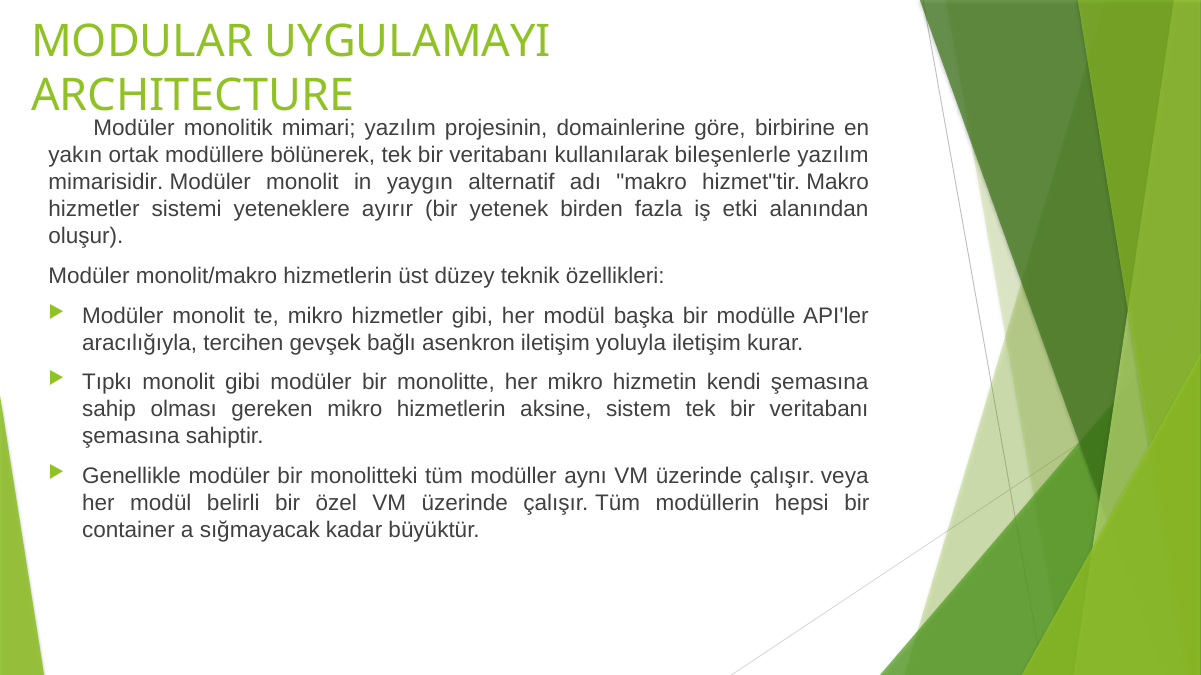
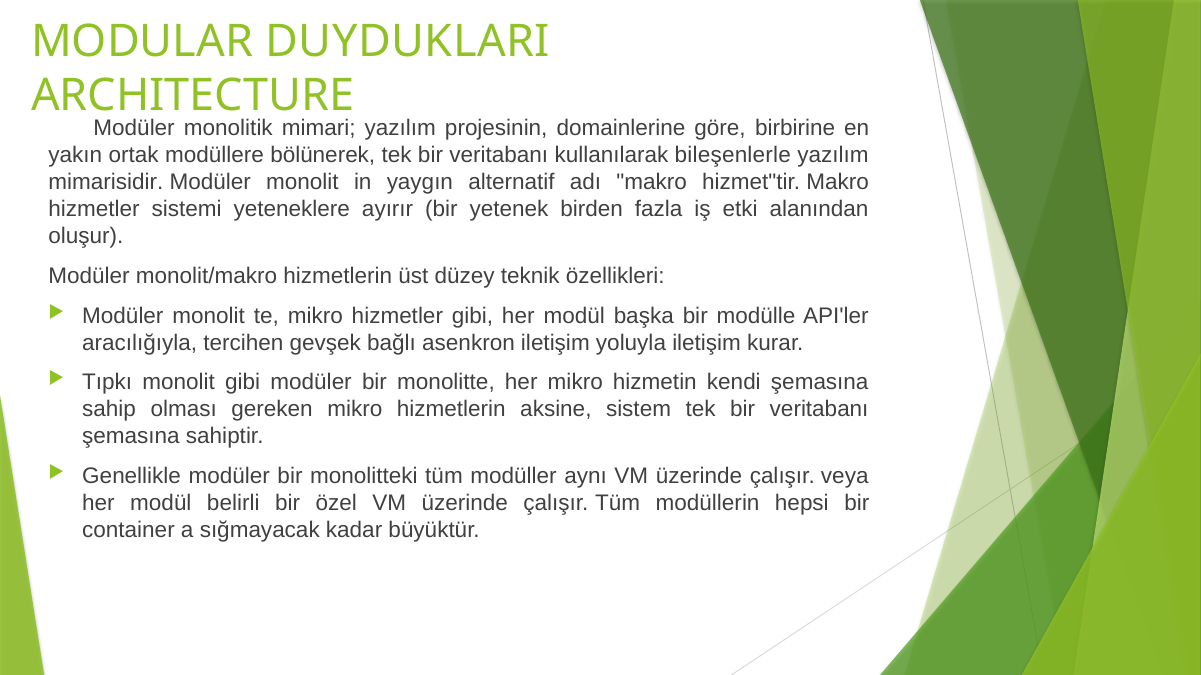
UYGULAMAYI: UYGULAMAYI -> DUYDUKLARI
